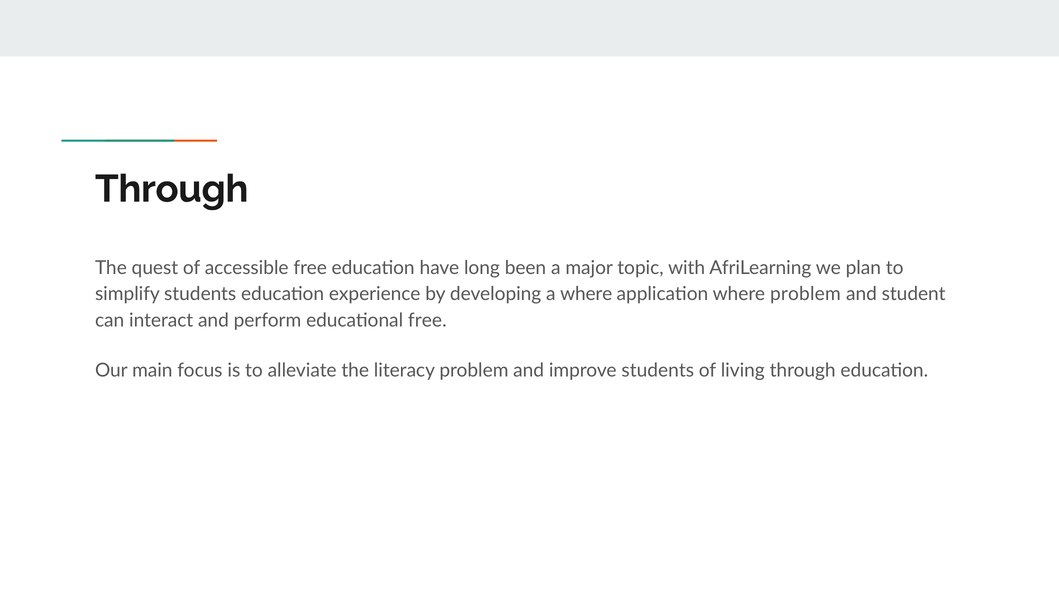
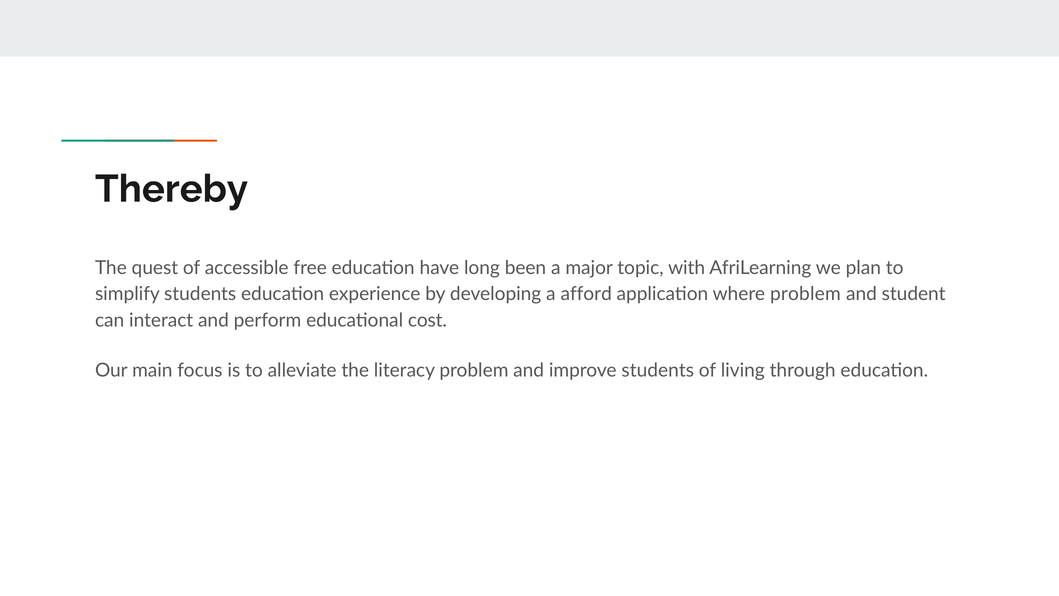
Through at (172, 189): Through -> Thereby
a where: where -> afford
educational free: free -> cost
